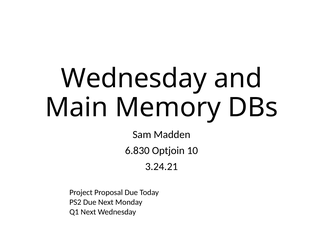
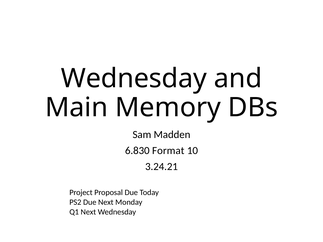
Optjoin: Optjoin -> Format
